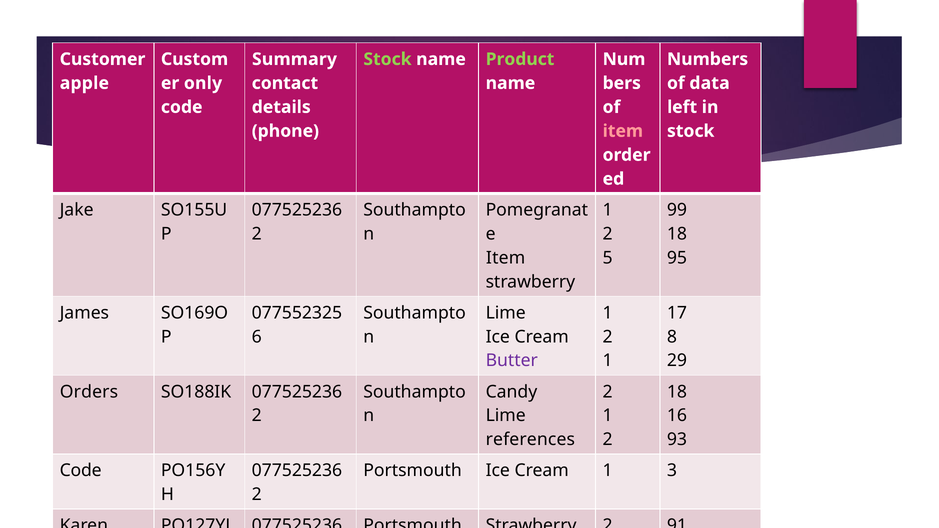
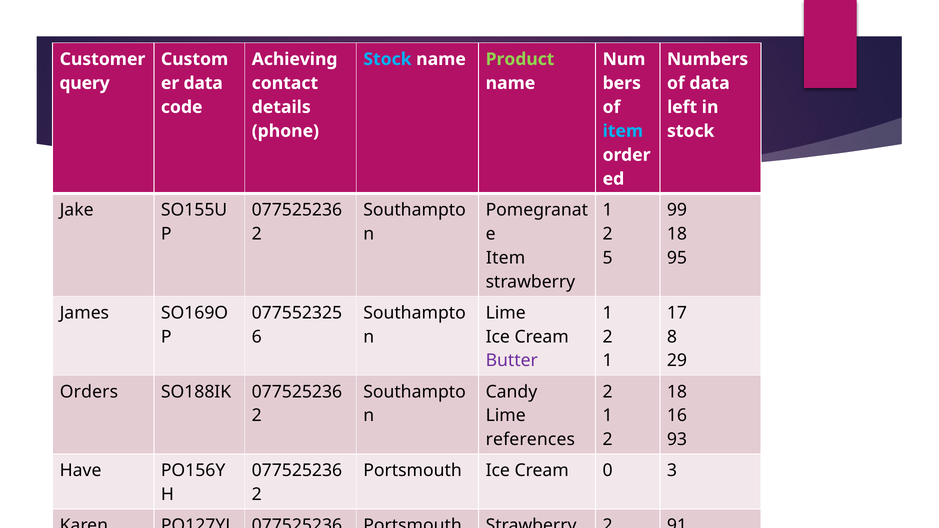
Summary: Summary -> Achieving
Stock at (387, 59) colour: light green -> light blue
apple at (84, 83): apple -> query
only at (203, 83): only -> data
item at (623, 131) colour: pink -> light blue
Code at (81, 471): Code -> Have
Cream 1: 1 -> 0
